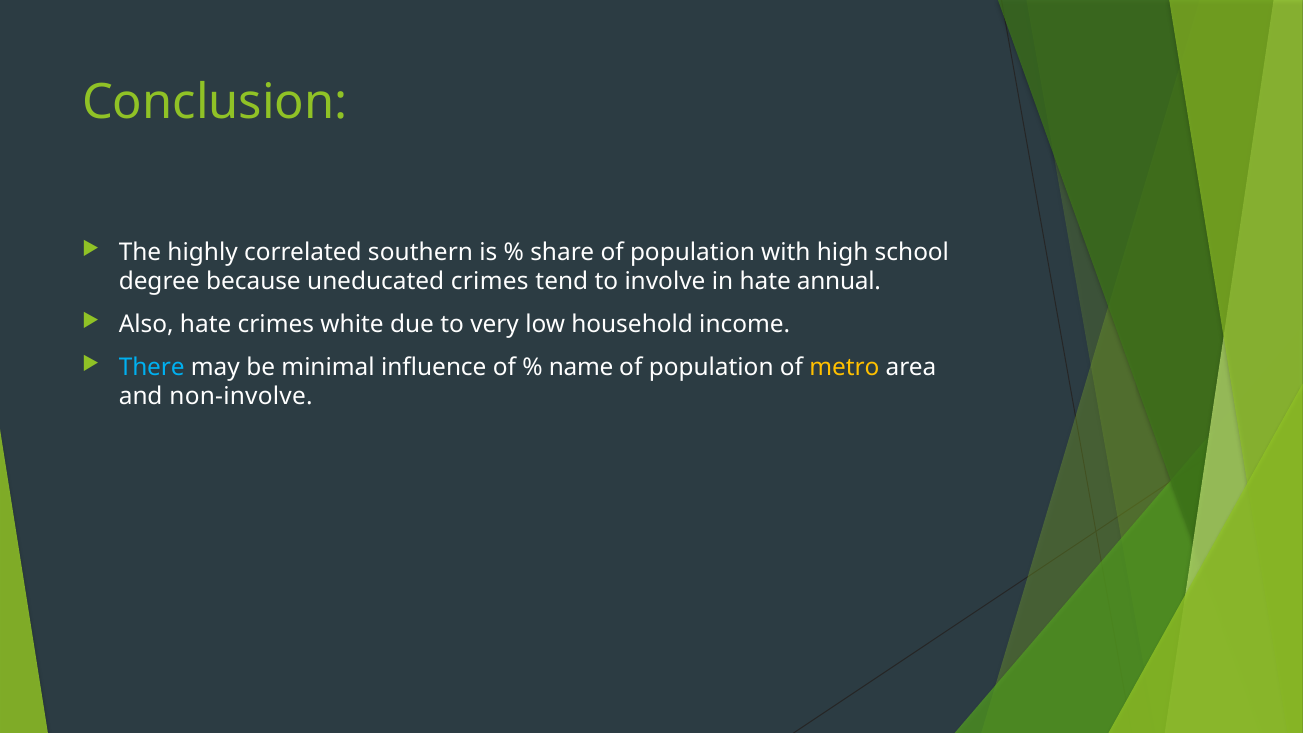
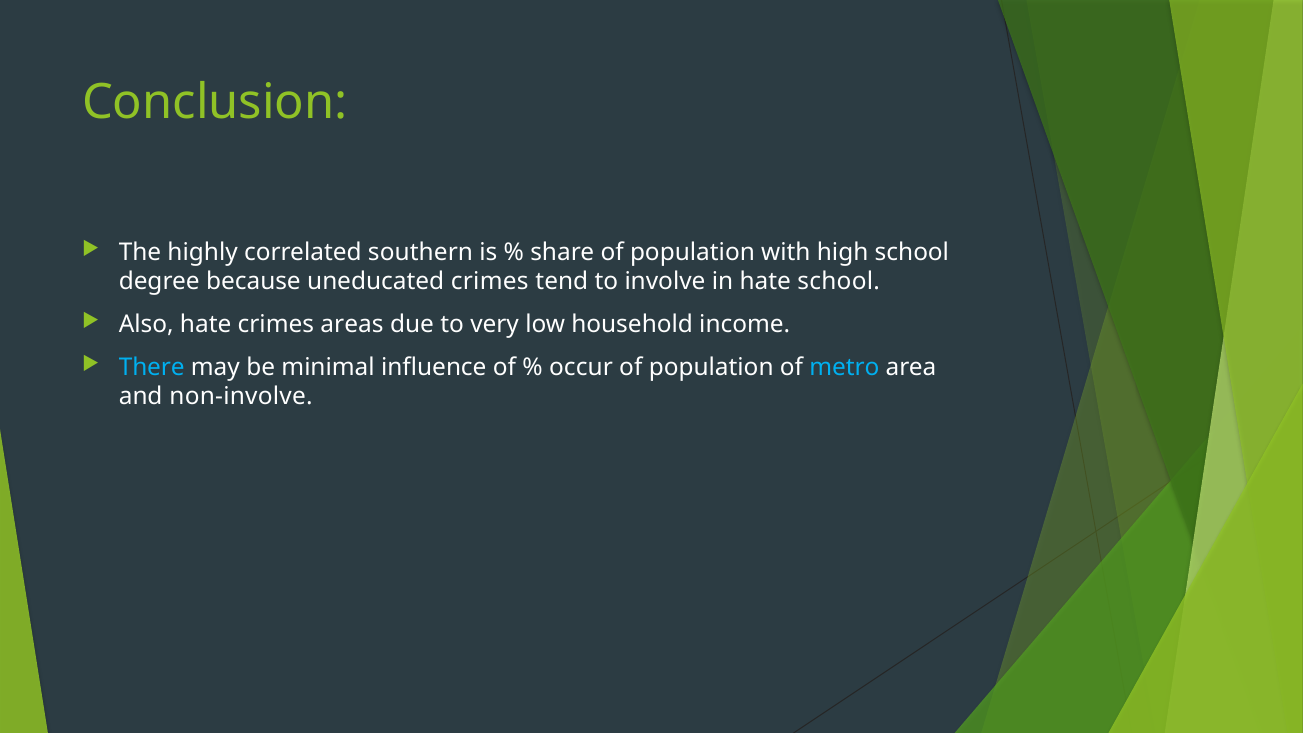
hate annual: annual -> school
white: white -> areas
name: name -> occur
metro colour: yellow -> light blue
